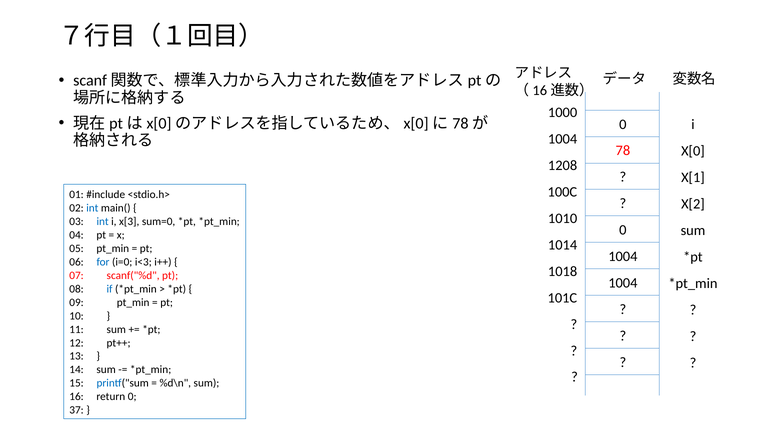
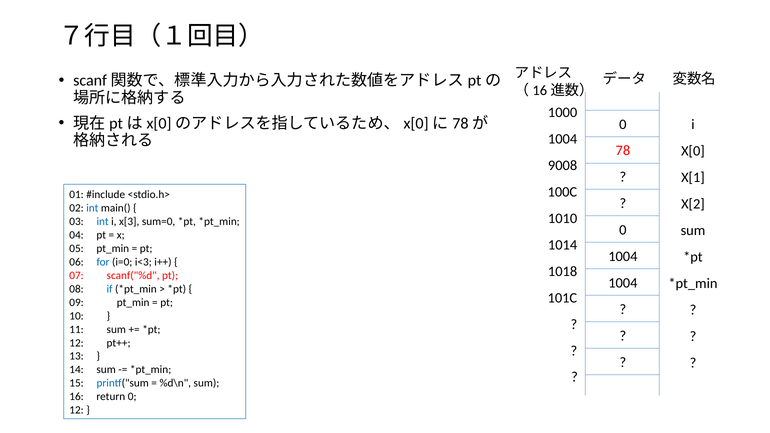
1208: 1208 -> 9008
37 at (77, 410): 37 -> 12
